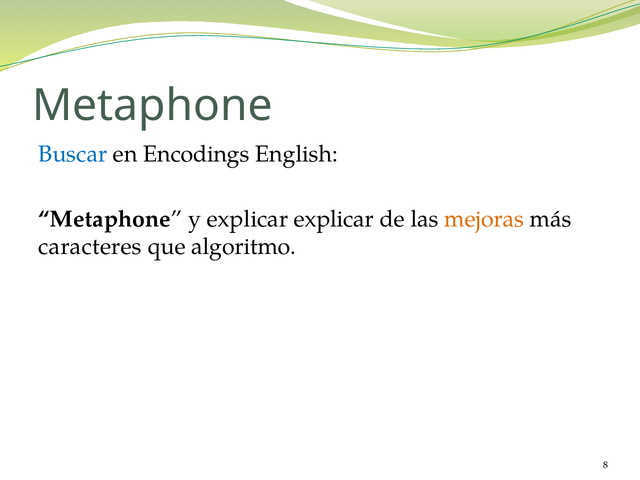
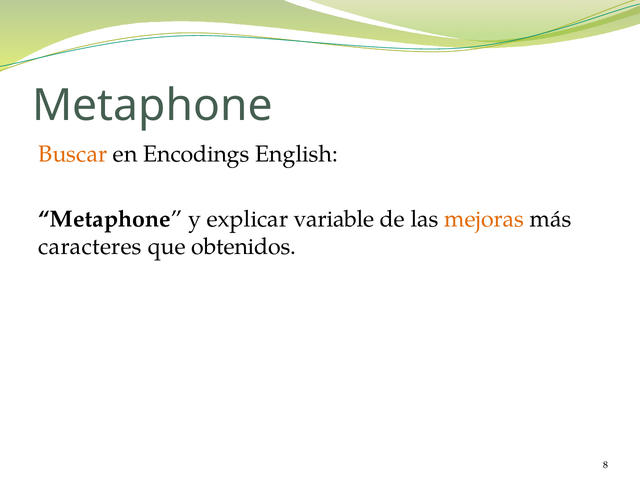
Buscar colour: blue -> orange
explicar explicar: explicar -> variable
algoritmo: algoritmo -> obtenidos
